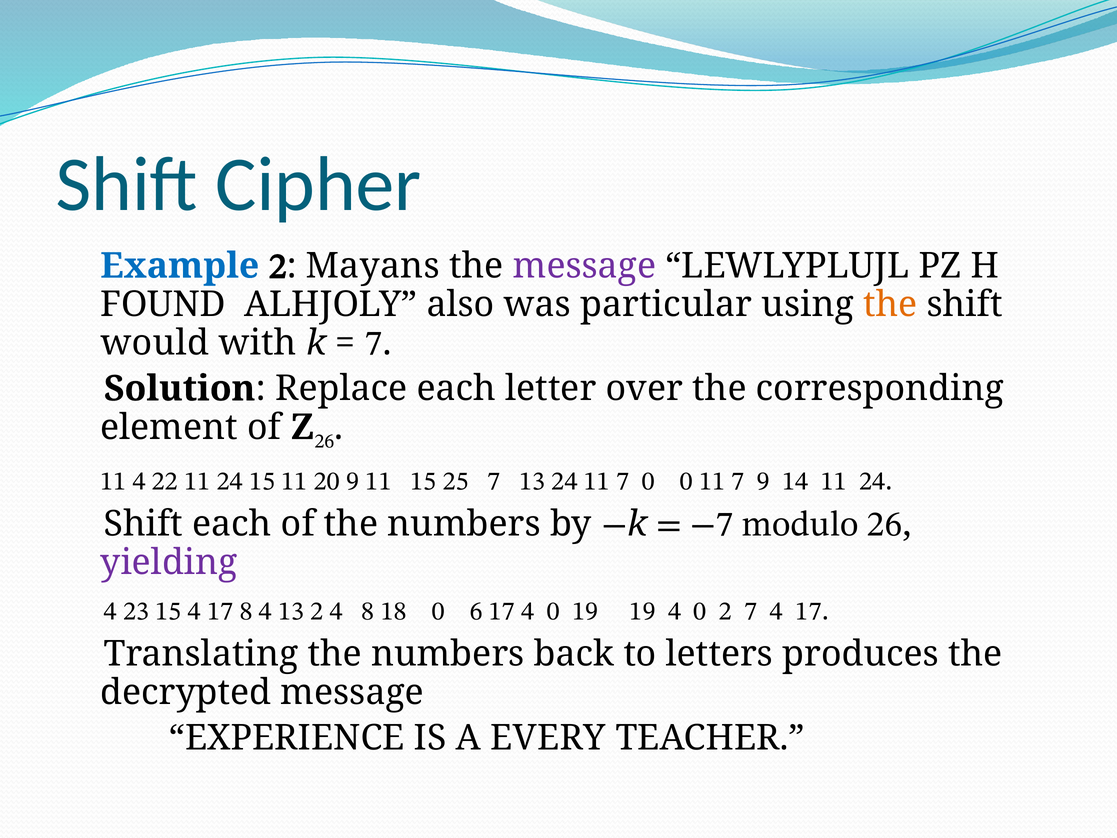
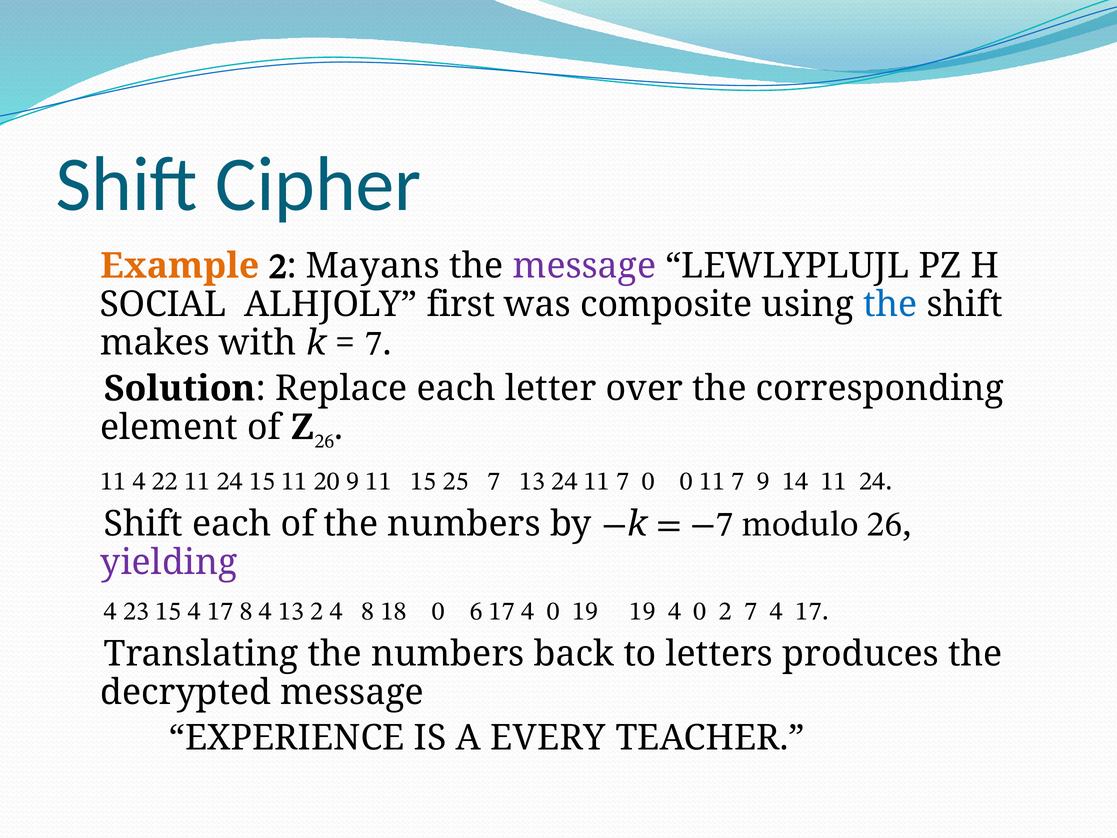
Example colour: blue -> orange
FOUND: FOUND -> SOCIAL
also: also -> first
particular: particular -> composite
the at (890, 304) colour: orange -> blue
would: would -> makes
